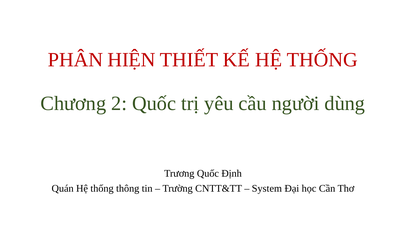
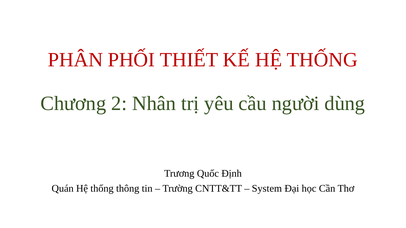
HIỆN: HIỆN -> PHỐI
2 Quốc: Quốc -> Nhân
